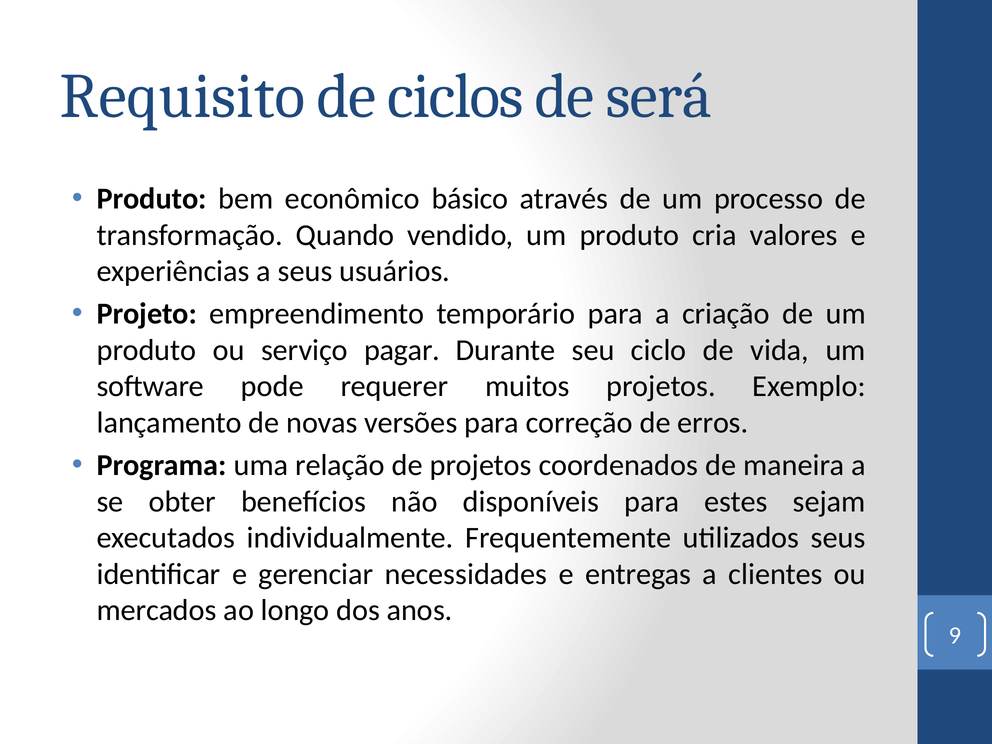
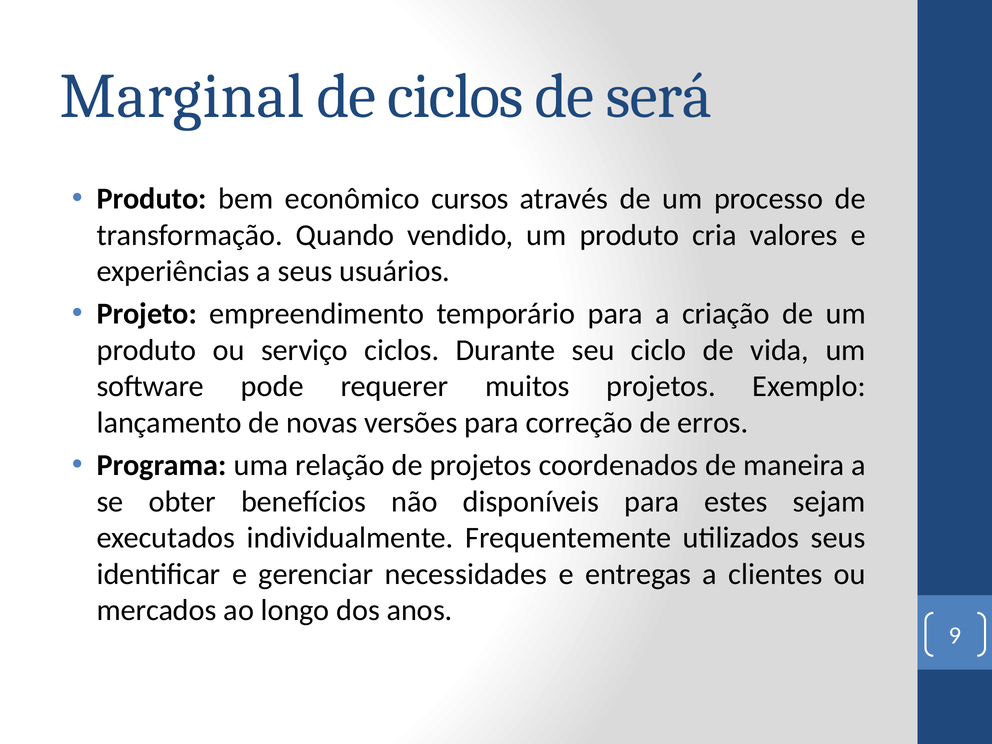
Requisito: Requisito -> Marginal
básico: básico -> cursos
serviço pagar: pagar -> ciclos
